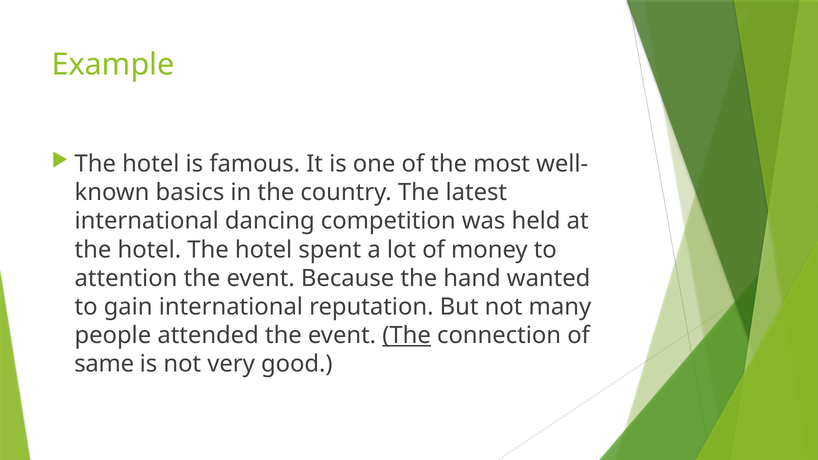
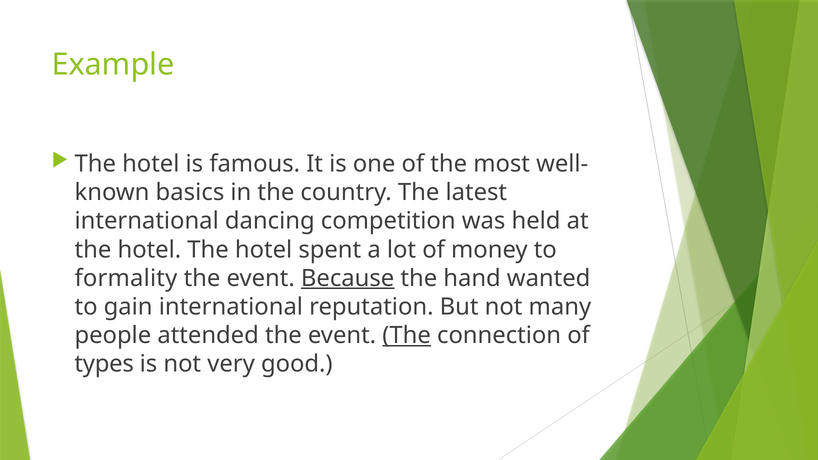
attention: attention -> formality
Because underline: none -> present
same: same -> types
